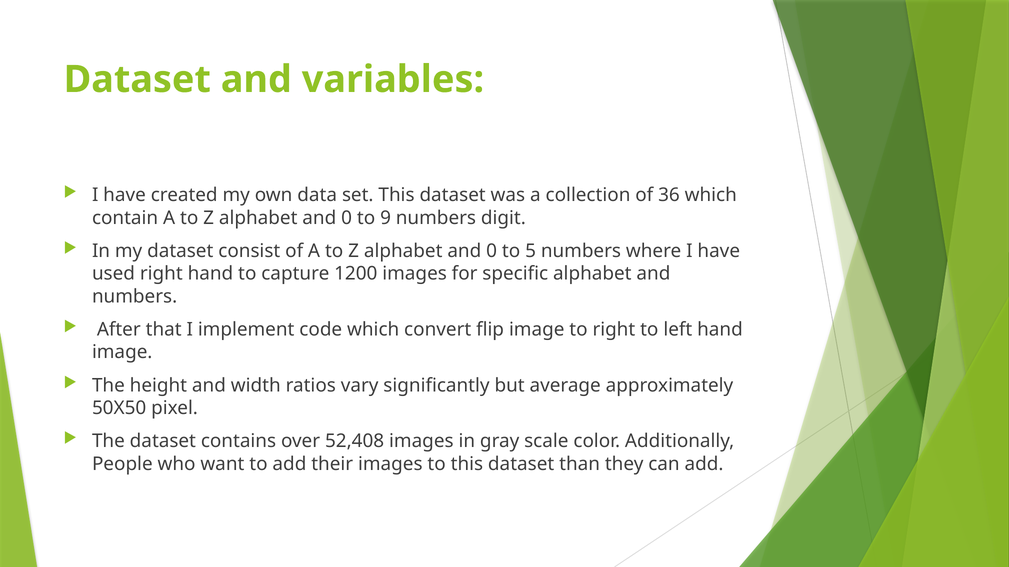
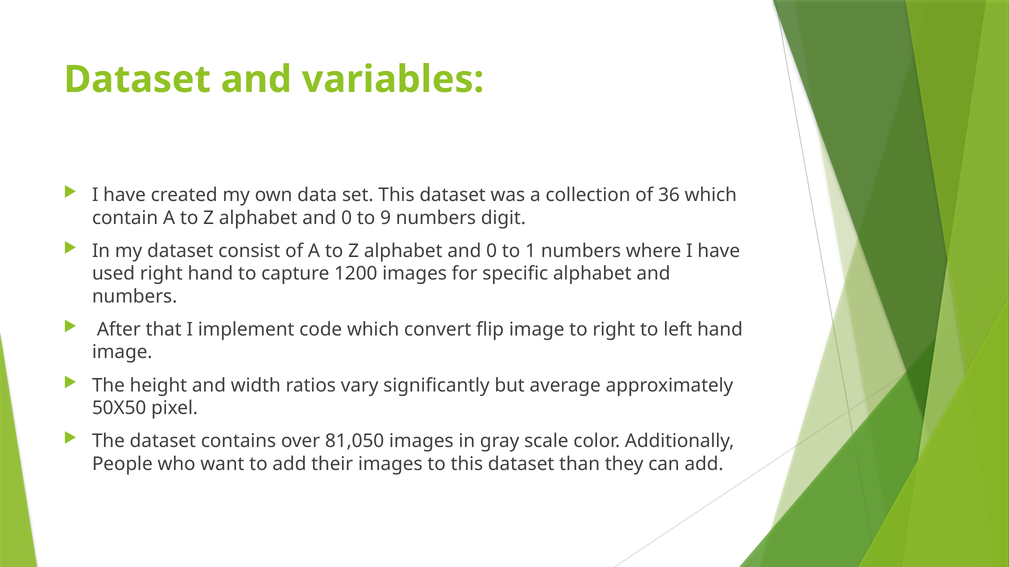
5: 5 -> 1
52,408: 52,408 -> 81,050
